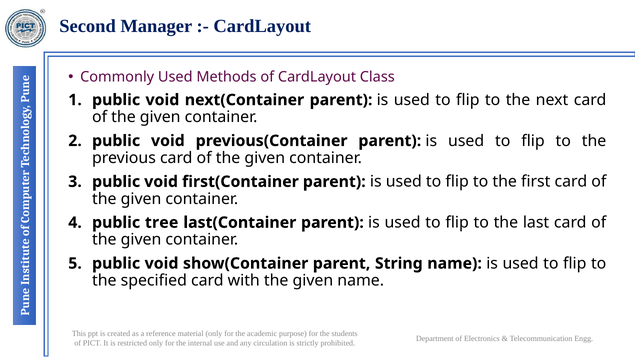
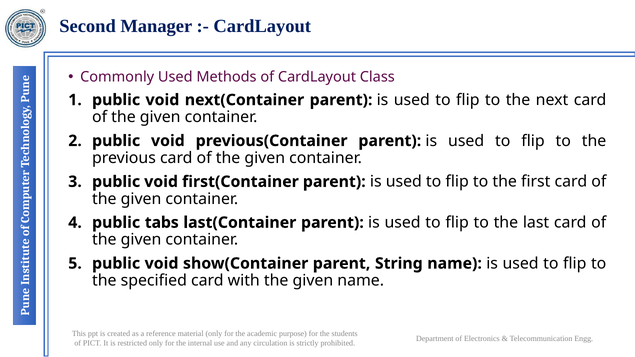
tree: tree -> tabs
